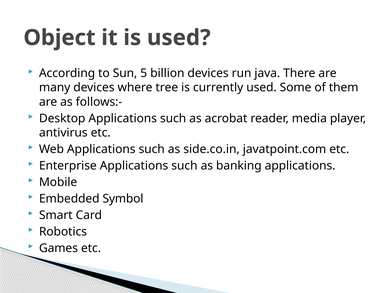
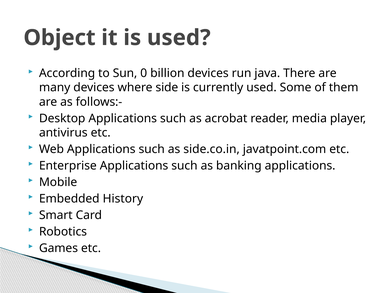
5: 5 -> 0
tree: tree -> side
Symbol: Symbol -> History
